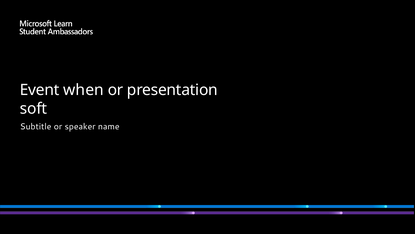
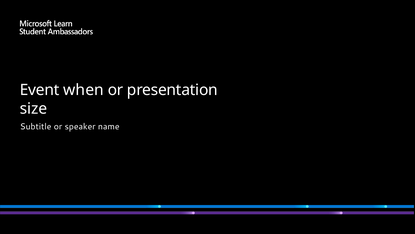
soft: soft -> size
